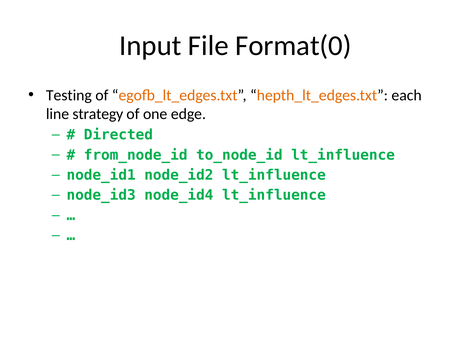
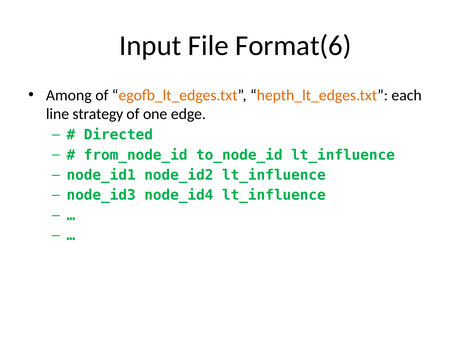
Format(0: Format(0 -> Format(6
Testing: Testing -> Among
